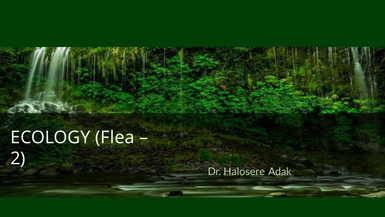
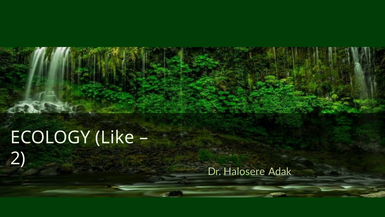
Flea: Flea -> Like
